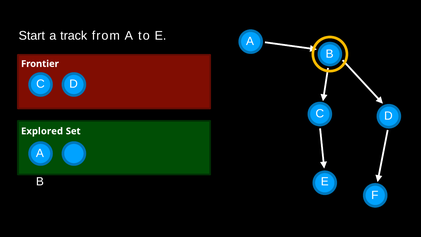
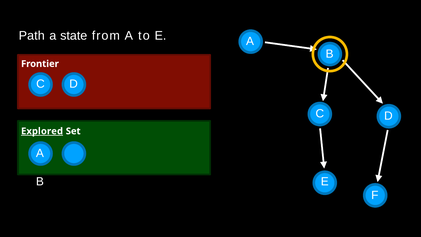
Start: Start -> Path
track: track -> state
Explored underline: none -> present
